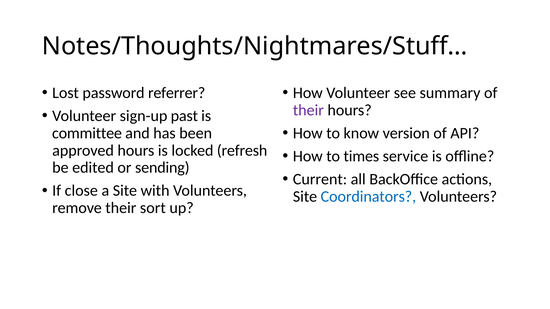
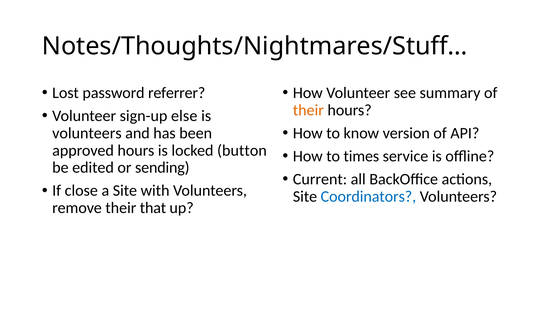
their at (308, 110) colour: purple -> orange
past: past -> else
committee at (87, 133): committee -> volunteers
refresh: refresh -> button
sort: sort -> that
